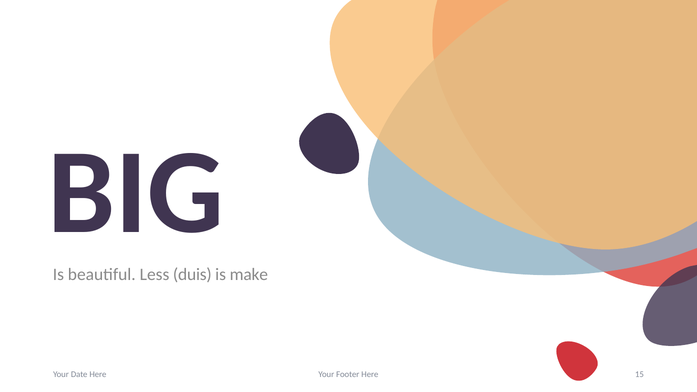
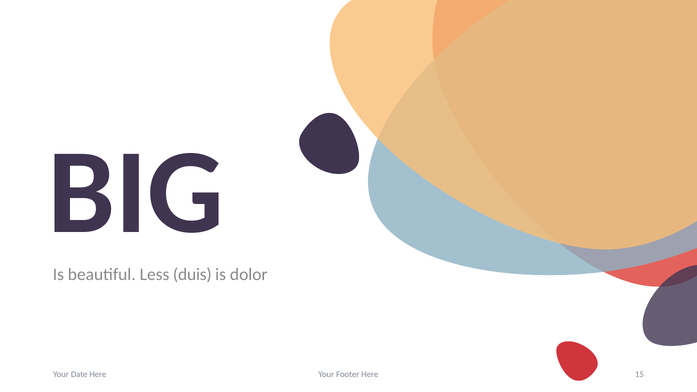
make: make -> dolor
